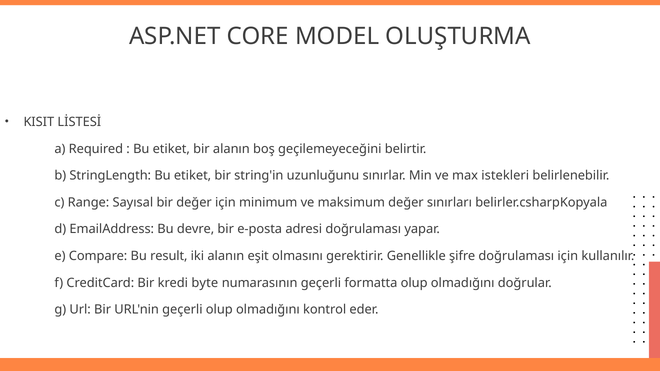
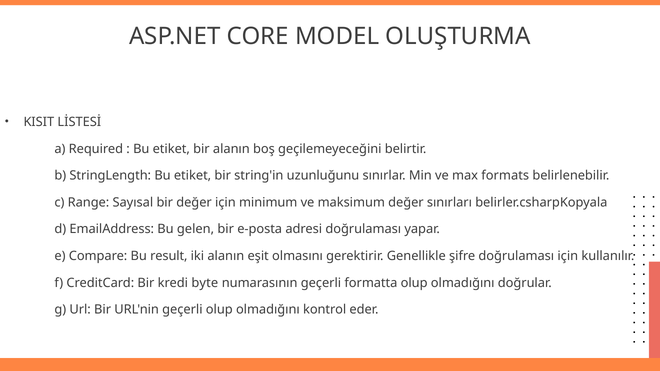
istekleri: istekleri -> formats
devre: devre -> gelen
